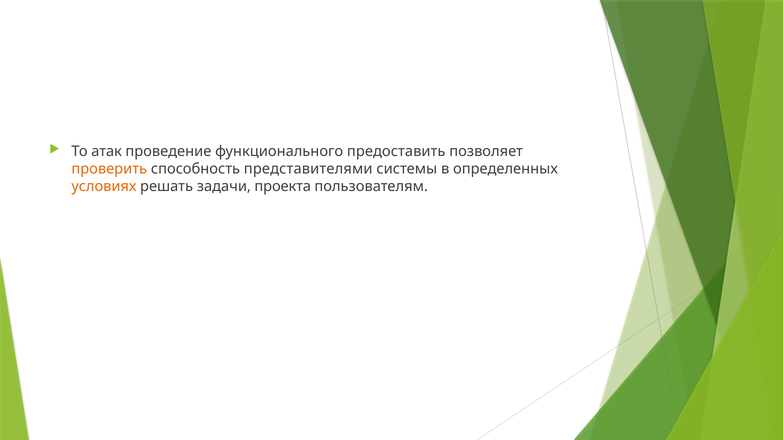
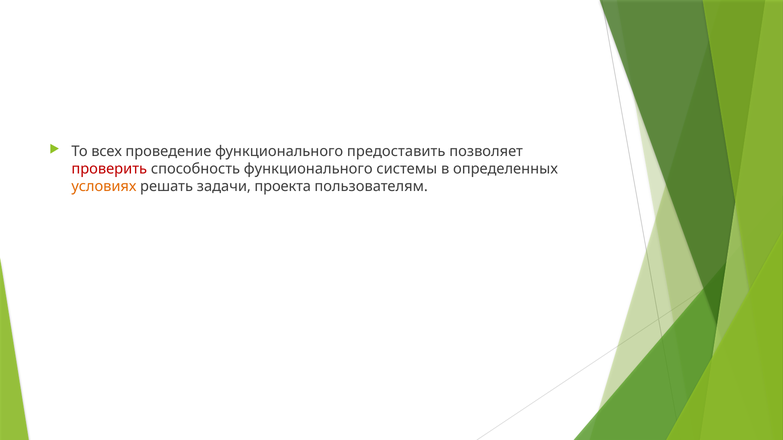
атак: атак -> всех
проверить colour: orange -> red
способность представителями: представителями -> функционального
